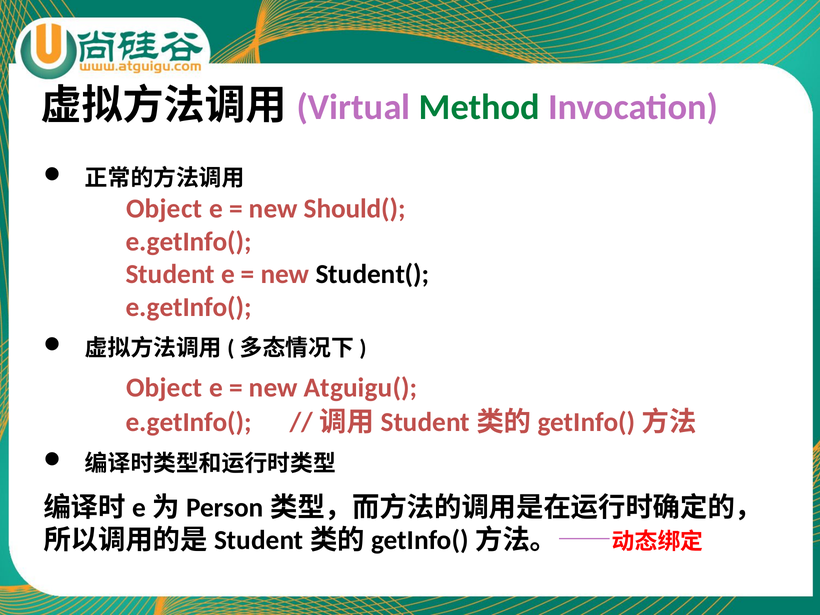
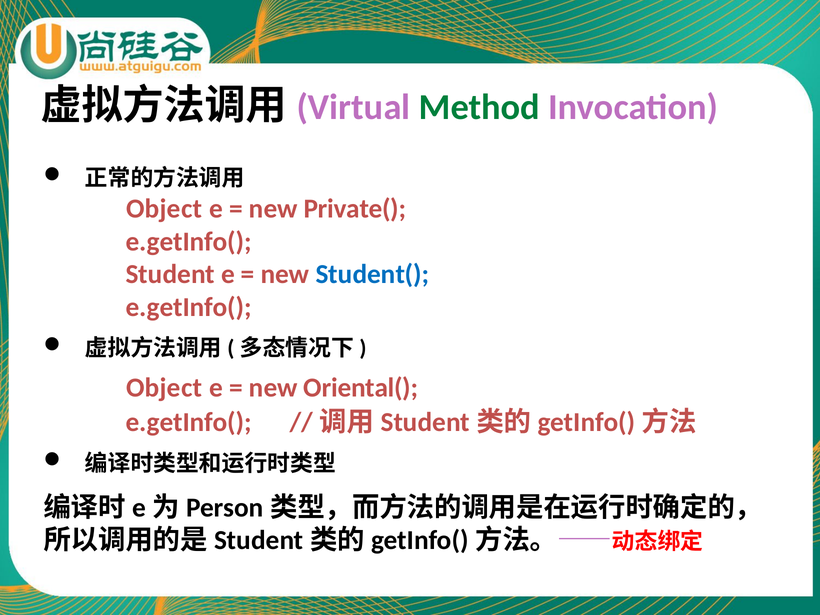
Should(: Should( -> Private(
Student( colour: black -> blue
Atguigu(: Atguigu( -> Oriental(
